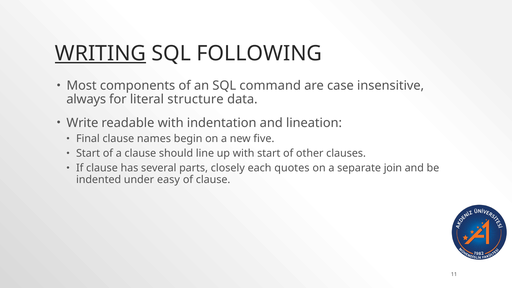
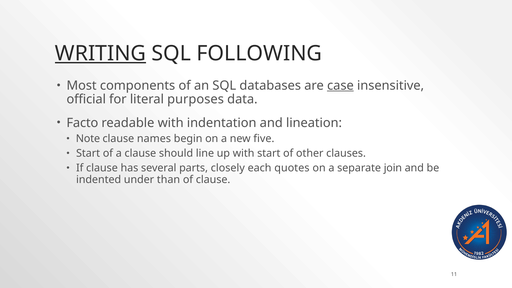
command: command -> databases
case underline: none -> present
always: always -> official
structure: structure -> purposes
Write: Write -> Facto
Final: Final -> Note
easy: easy -> than
